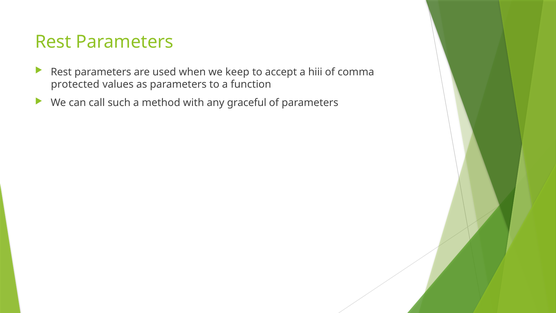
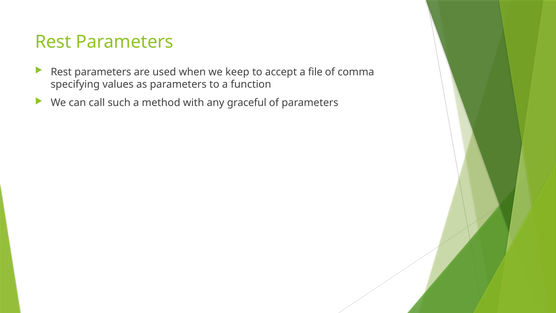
hiii: hiii -> file
protected: protected -> specifying
